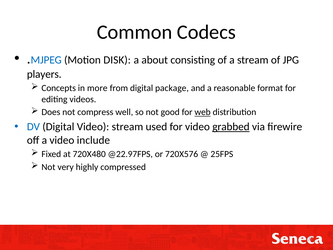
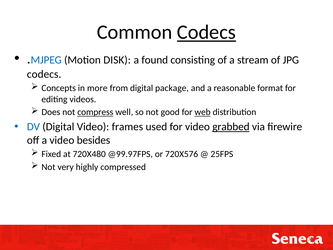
Codecs at (206, 32) underline: none -> present
about: about -> found
players at (44, 74): players -> codecs
compress underline: none -> present
Video stream: stream -> frames
include: include -> besides
@22.97FPS: @22.97FPS -> @99.97FPS
